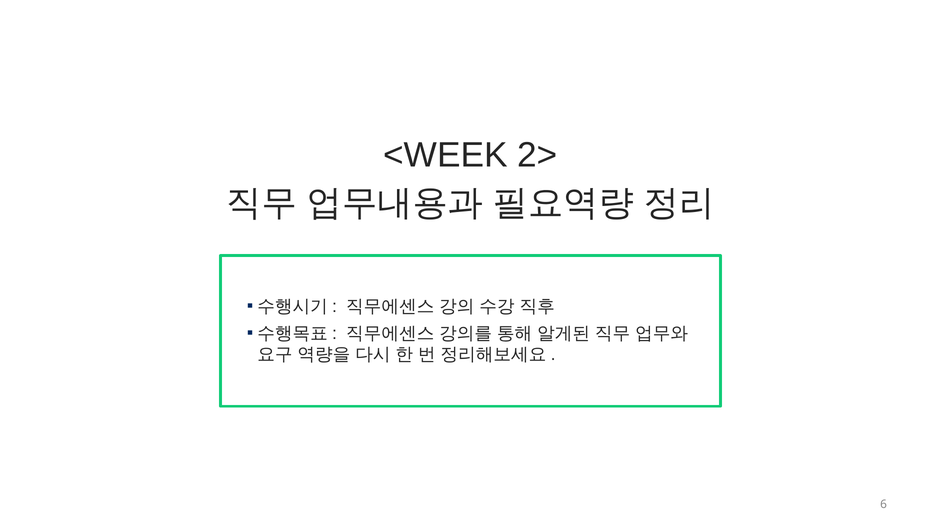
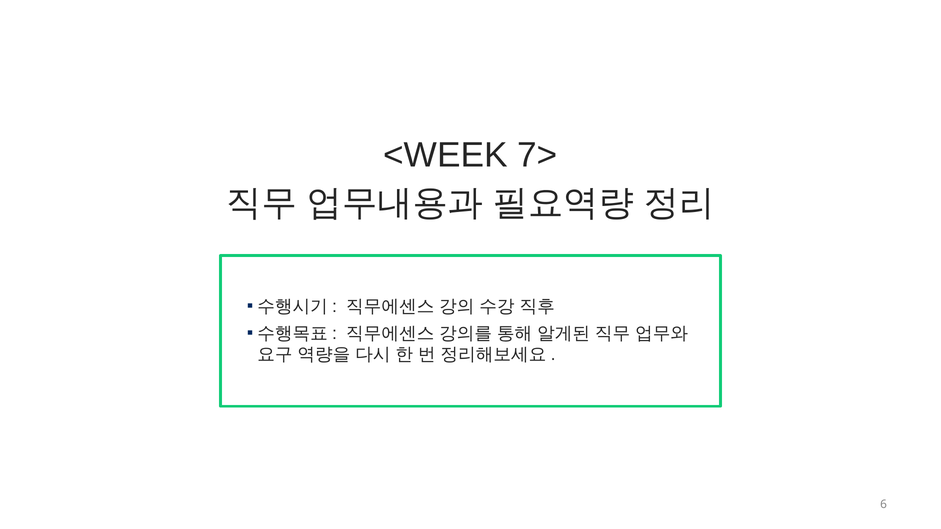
2>: 2> -> 7>
